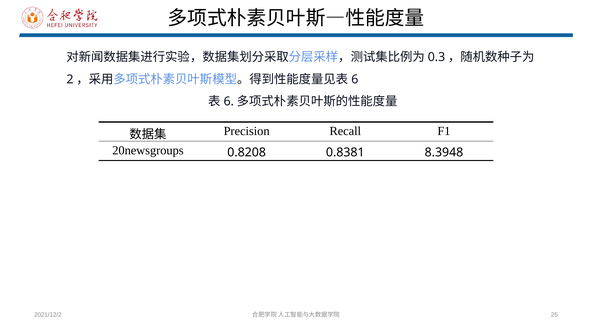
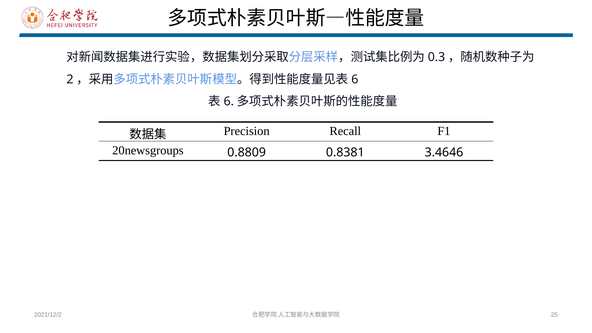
0.8208: 0.8208 -> 0.8809
8.3948: 8.3948 -> 3.4646
